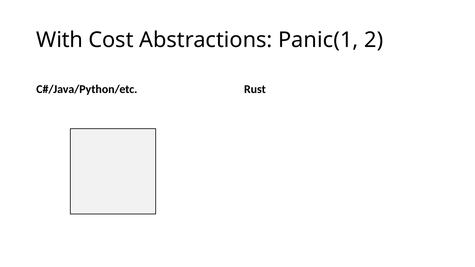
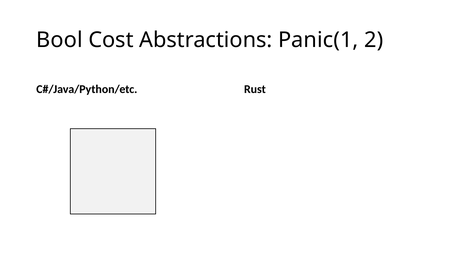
With: With -> Bool
